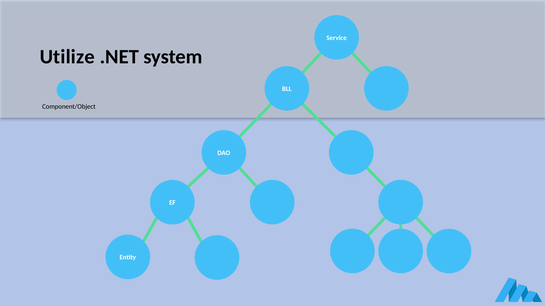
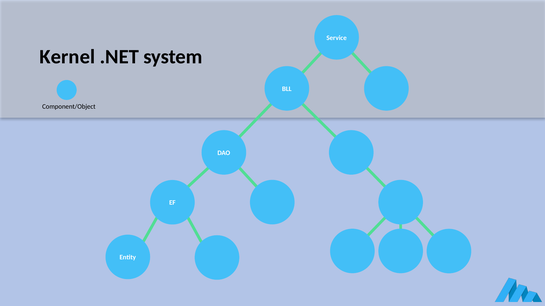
Utilize: Utilize -> Kernel
